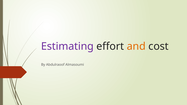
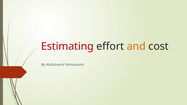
Estimating colour: purple -> red
